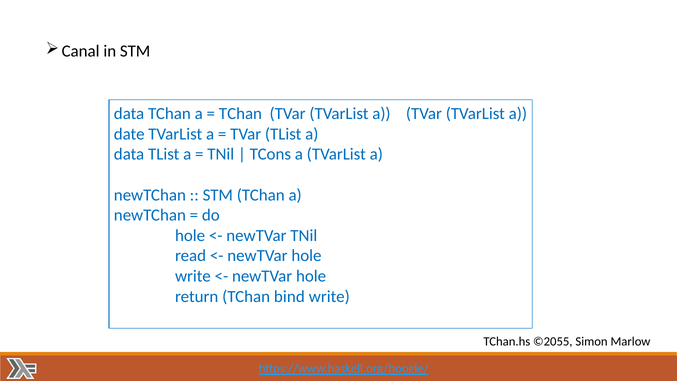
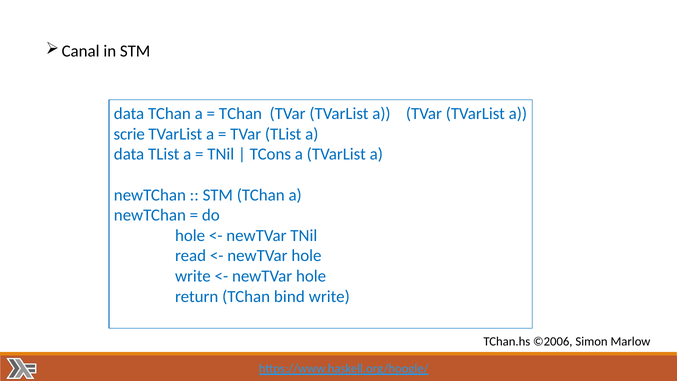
date: date -> scrie
©2055: ©2055 -> ©2006
